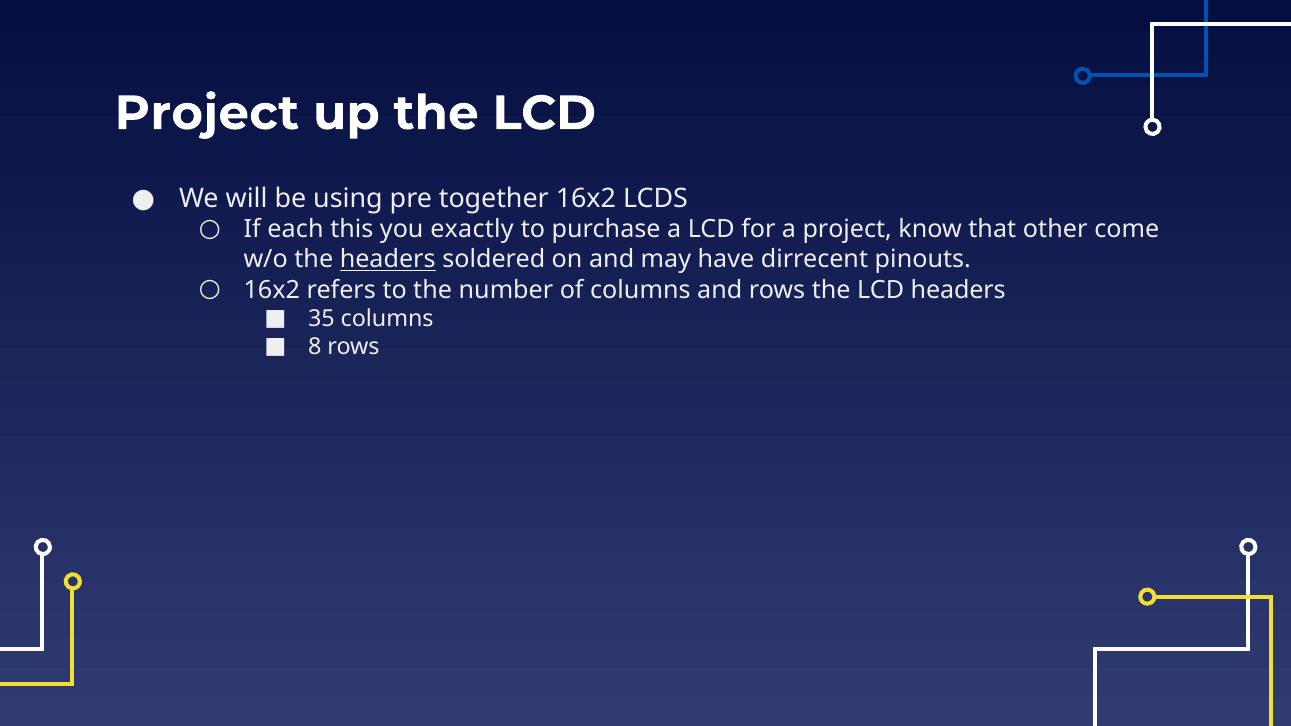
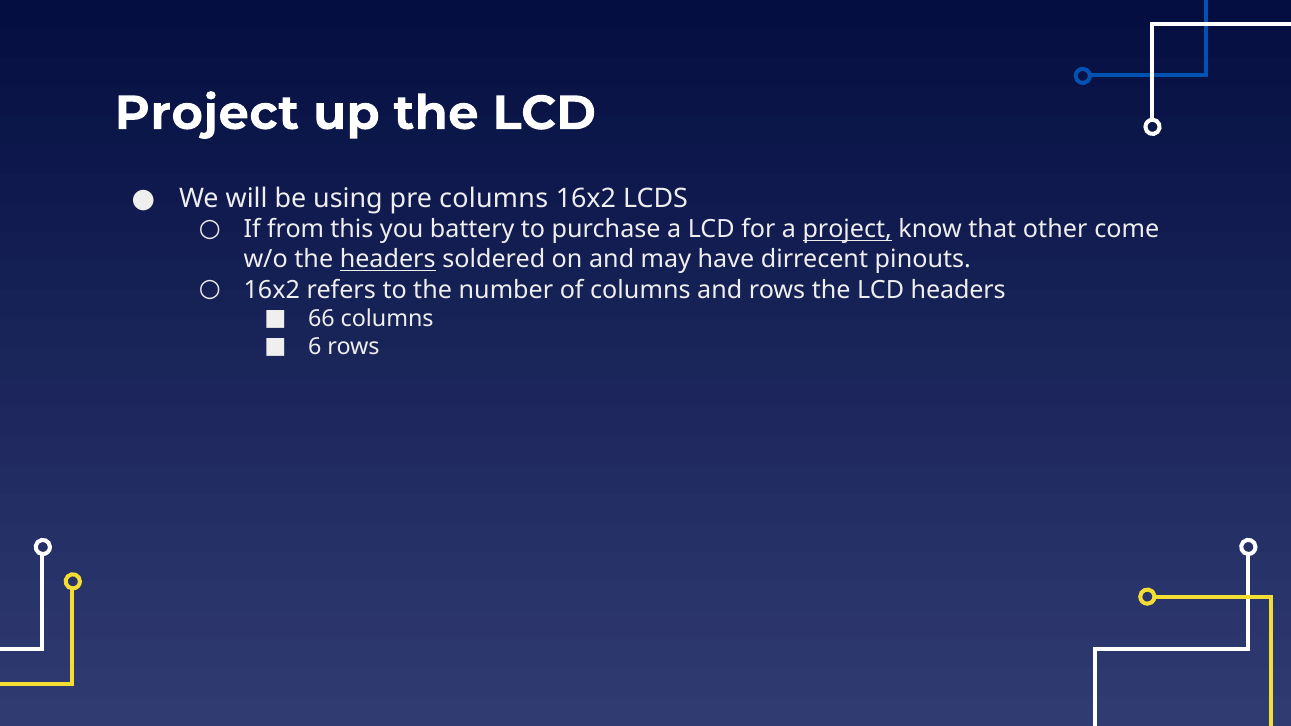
pre together: together -> columns
each: each -> from
exactly: exactly -> battery
project at (847, 230) underline: none -> present
35: 35 -> 66
8: 8 -> 6
